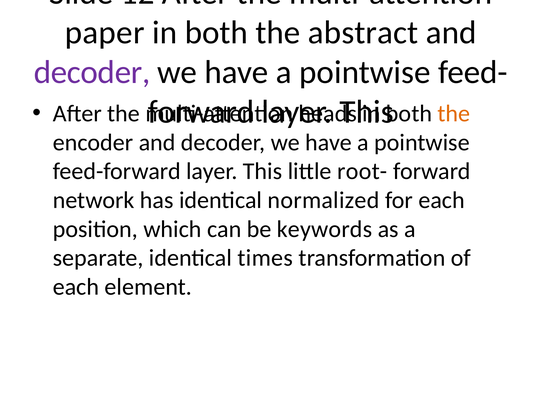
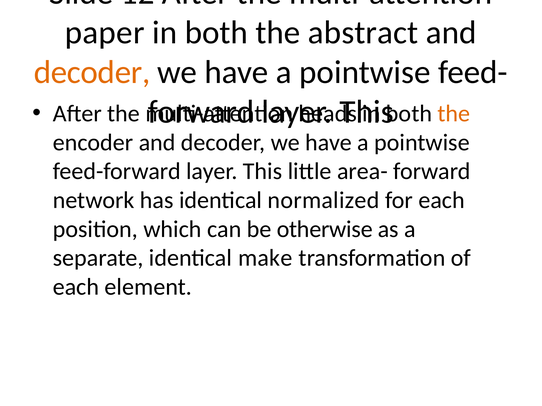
decoder at (92, 72) colour: purple -> orange
root-: root- -> area-
keywords: keywords -> otherwise
times: times -> make
